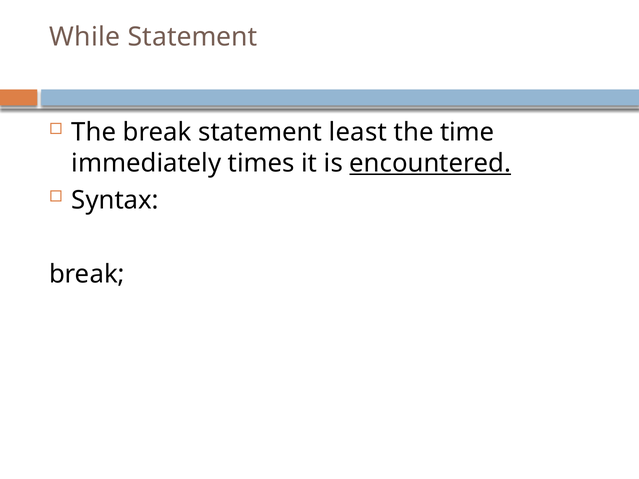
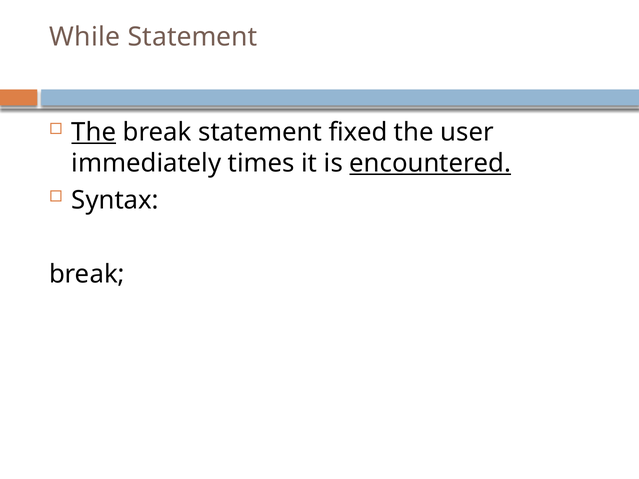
The at (94, 132) underline: none -> present
least: least -> fixed
time: time -> user
